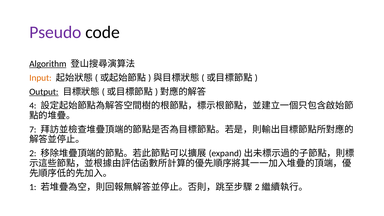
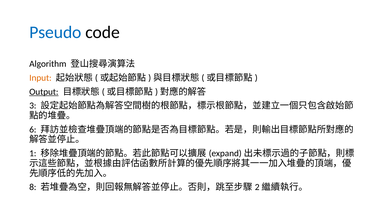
Pseudo colour: purple -> blue
Algorithm underline: present -> none
4: 4 -> 3
7: 7 -> 6
2: 2 -> 1
1: 1 -> 8
